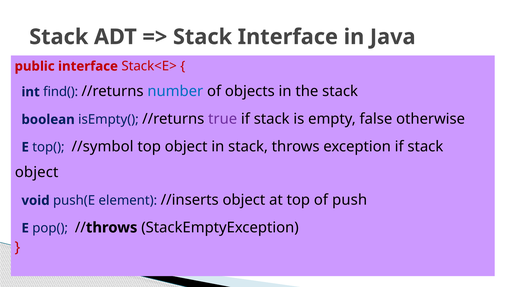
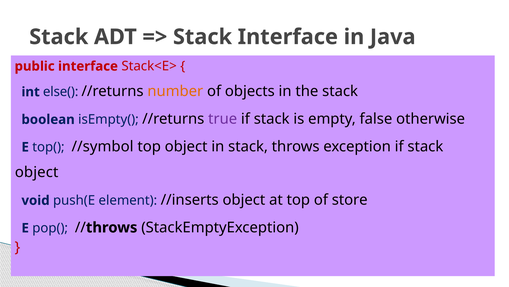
find(: find( -> else(
number colour: blue -> orange
push: push -> store
